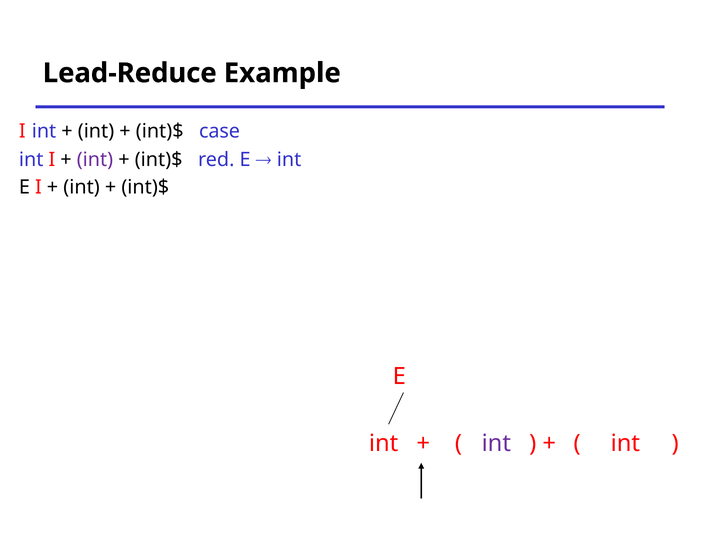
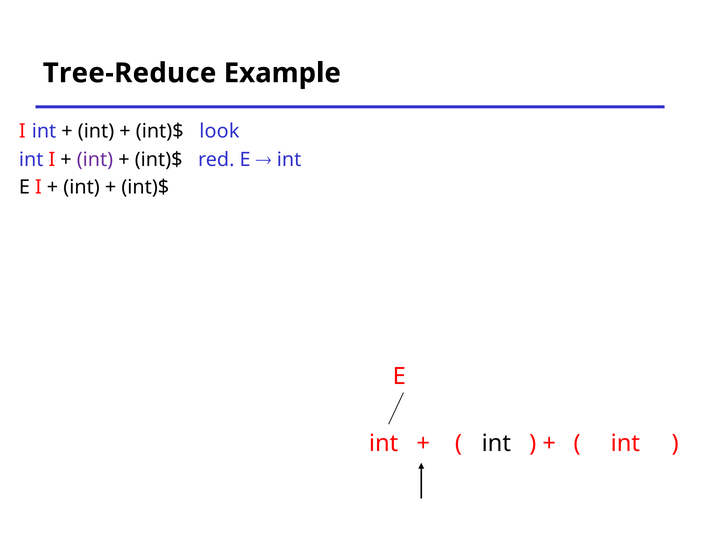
Lead-Reduce: Lead-Reduce -> Tree-Reduce
case: case -> look
int at (496, 444) colour: purple -> black
